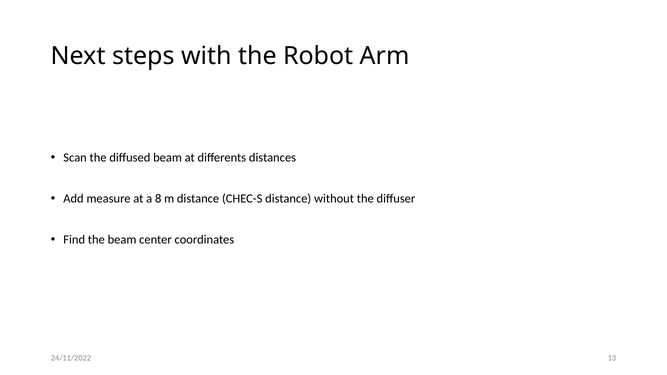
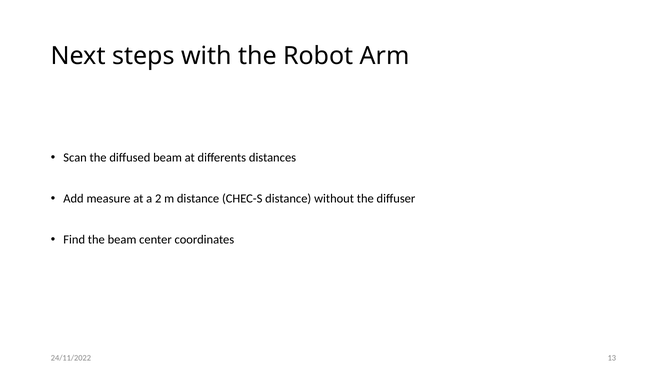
8: 8 -> 2
